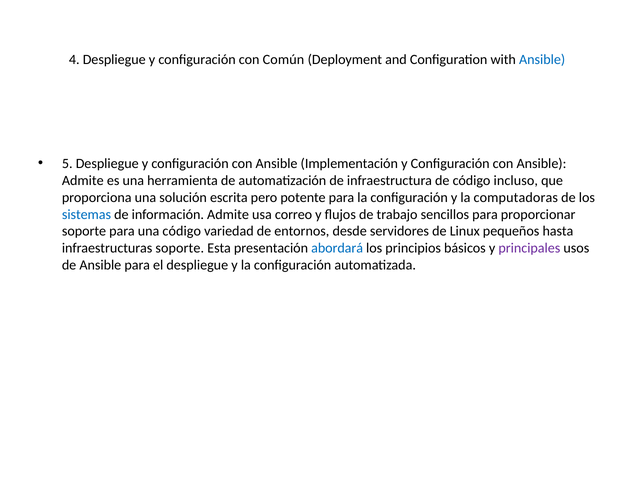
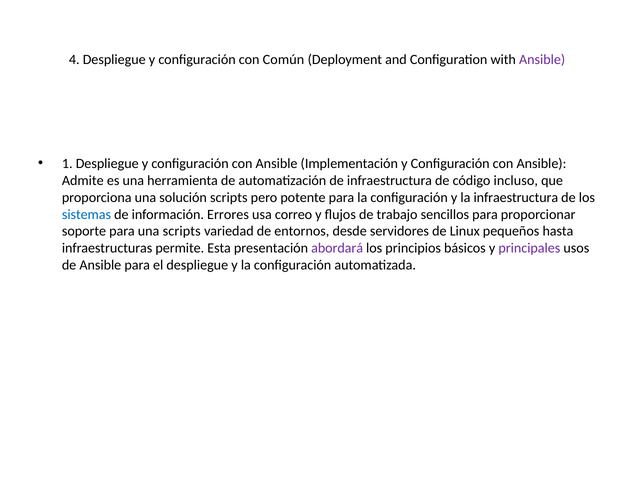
Ansible at (542, 60) colour: blue -> purple
5: 5 -> 1
solución escrita: escrita -> scripts
la computadoras: computadoras -> infraestructura
información Admite: Admite -> Errores
una código: código -> scripts
infraestructuras soporte: soporte -> permite
abordará colour: blue -> purple
